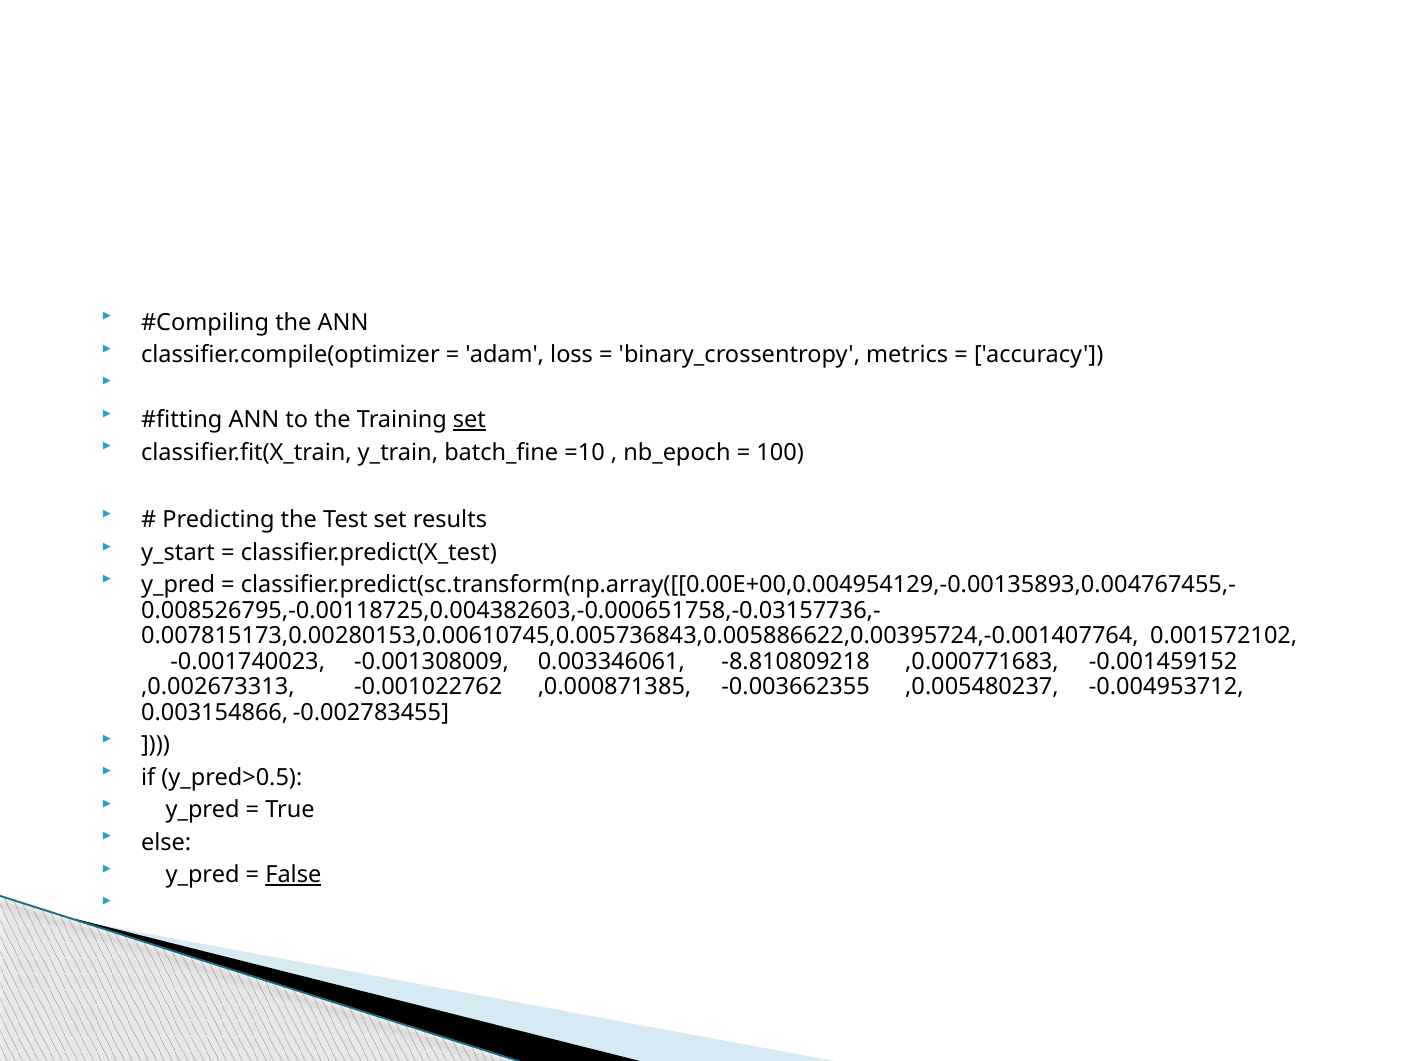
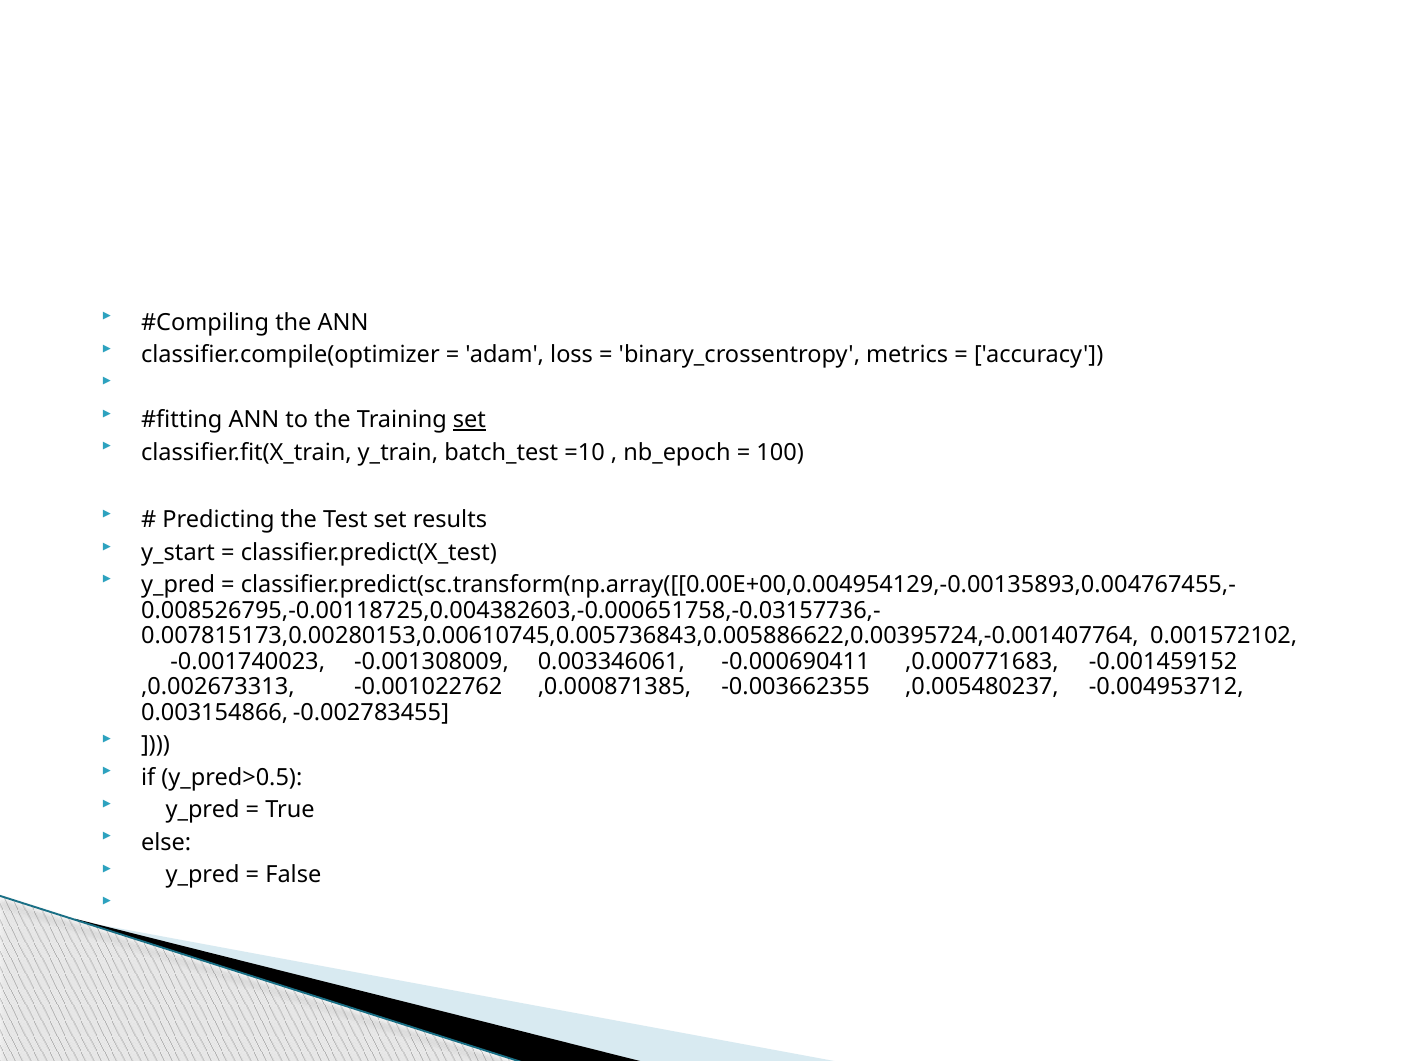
batch_fine: batch_fine -> batch_test
-8.810809218: -8.810809218 -> -0.000690411
False underline: present -> none
